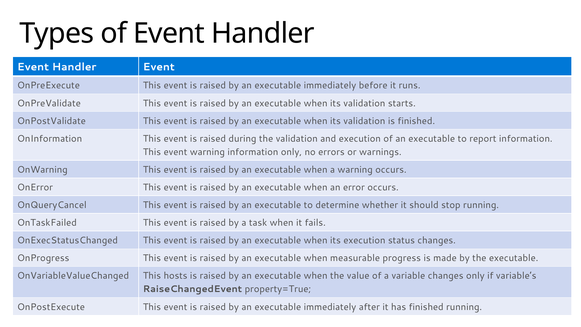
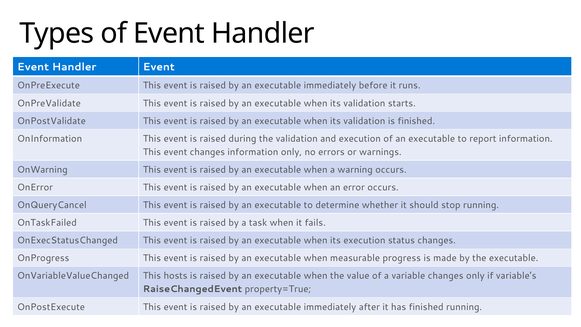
event warning: warning -> changes
